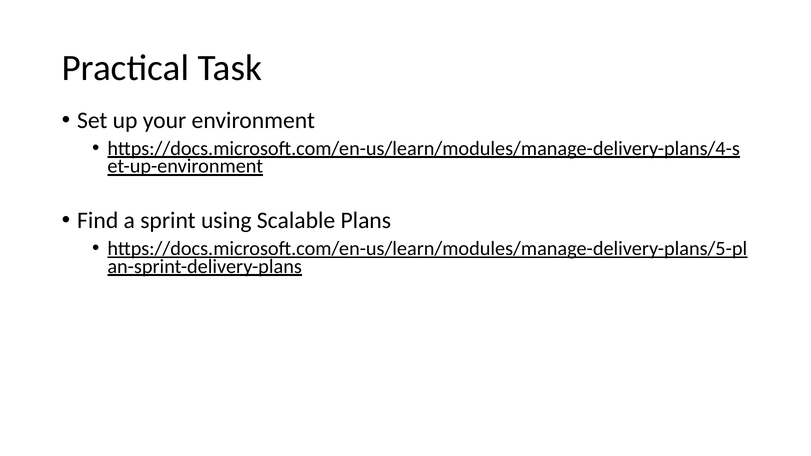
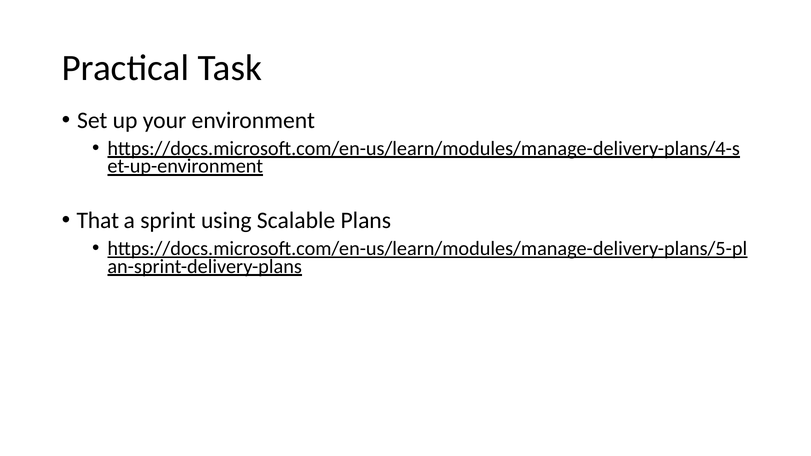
Find: Find -> That
